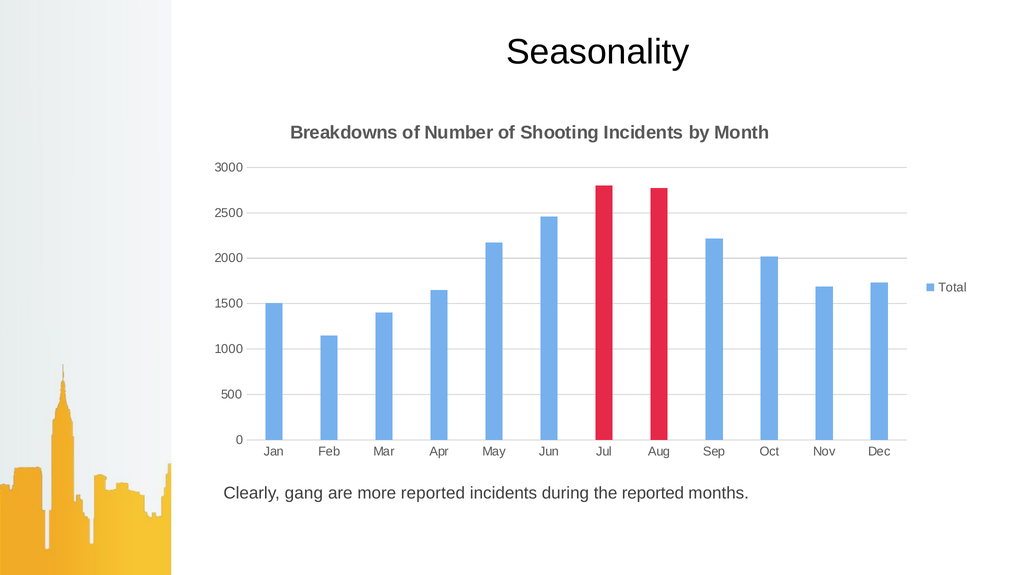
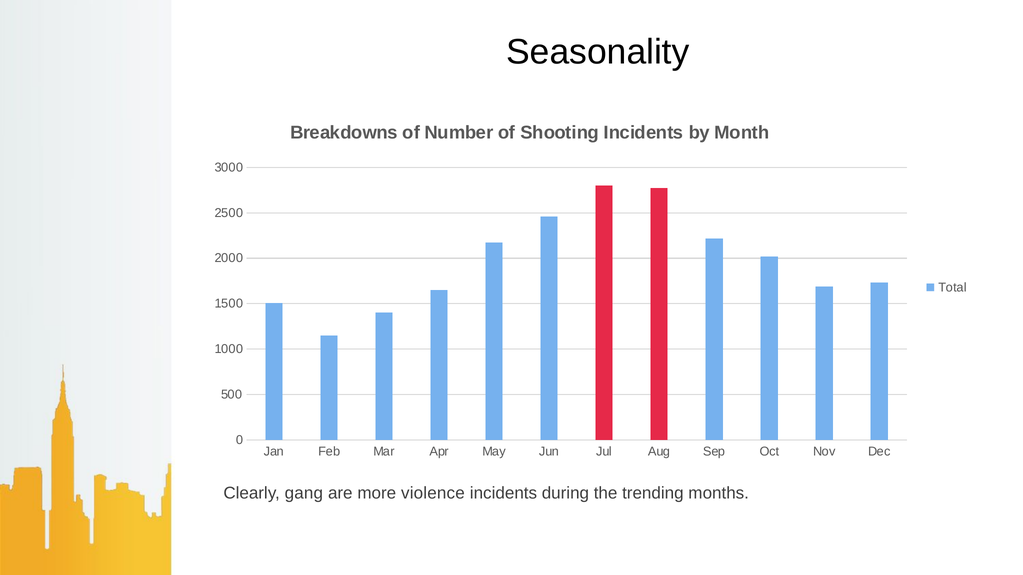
more reported: reported -> violence
the reported: reported -> trending
